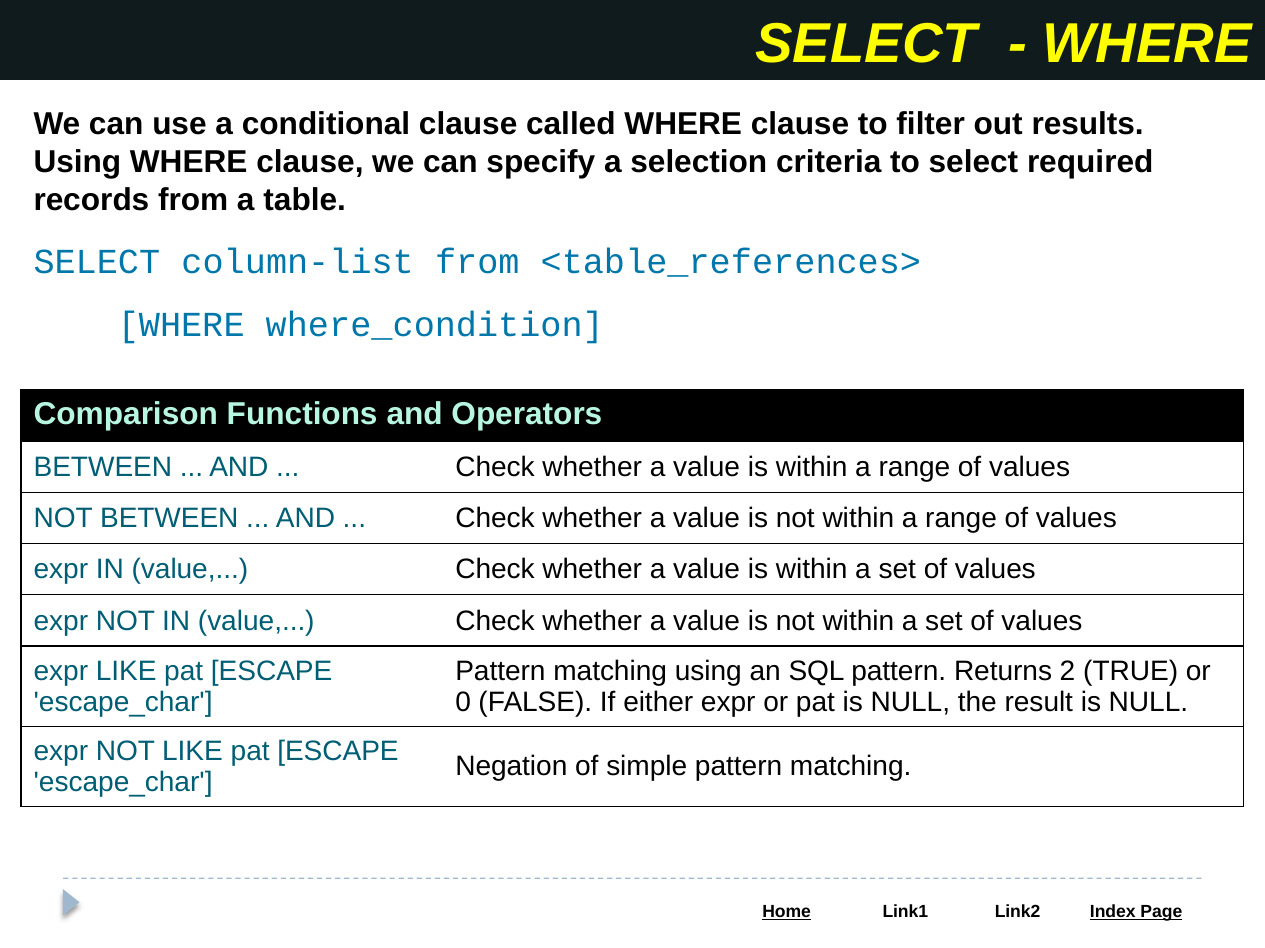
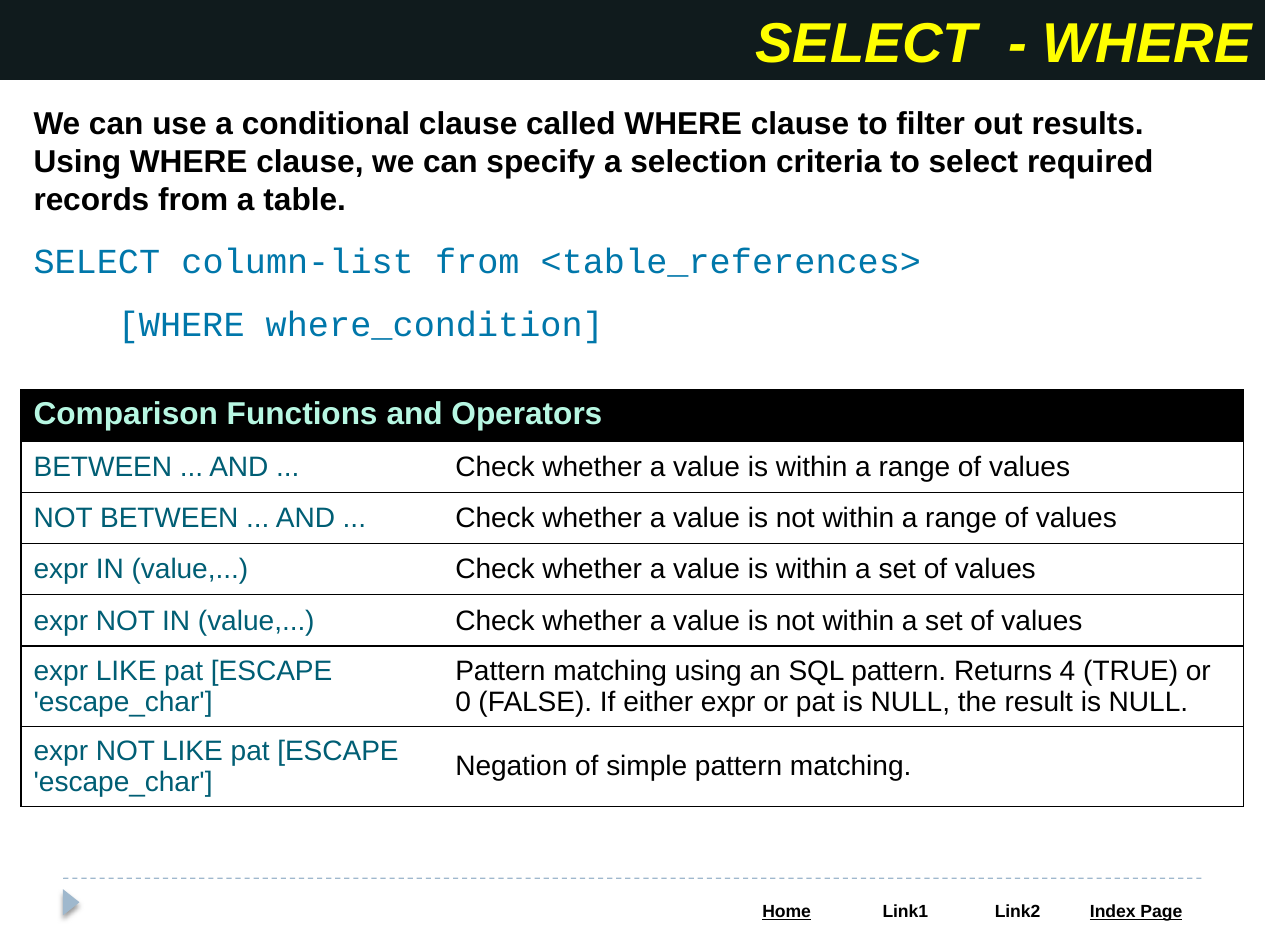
2: 2 -> 4
